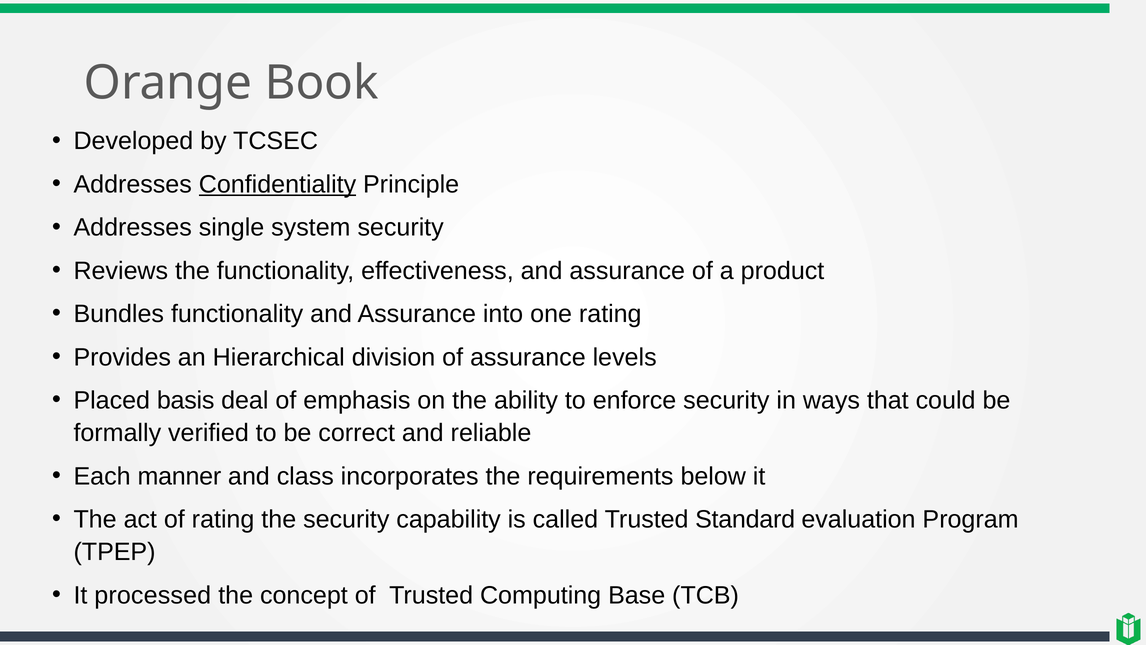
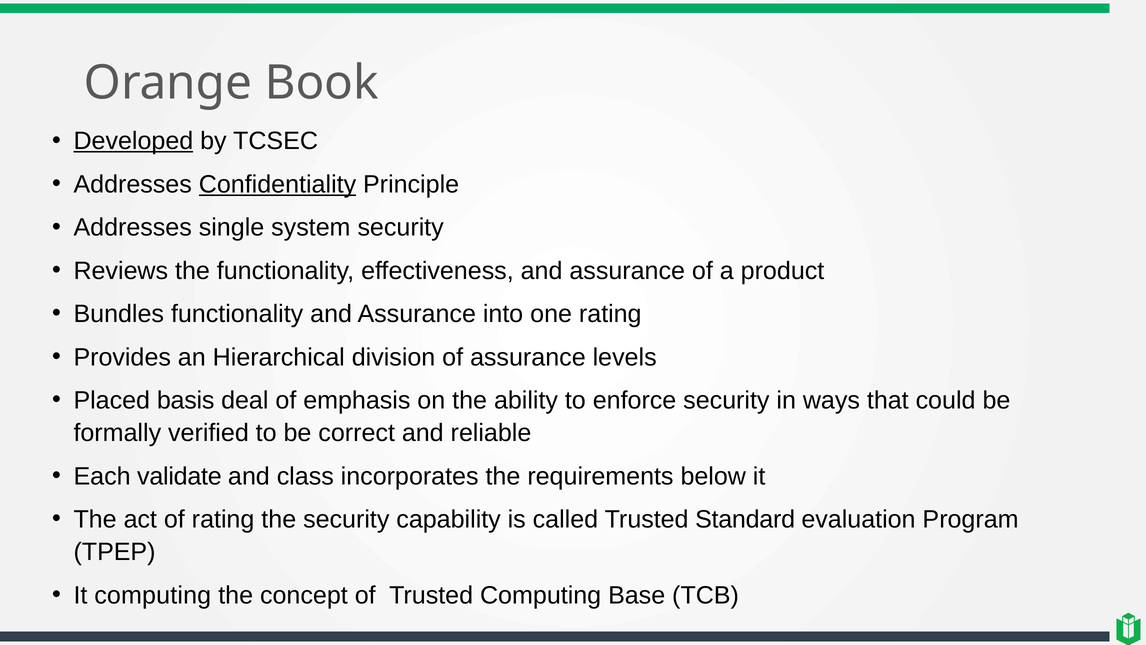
Developed underline: none -> present
manner: manner -> validate
It processed: processed -> computing
